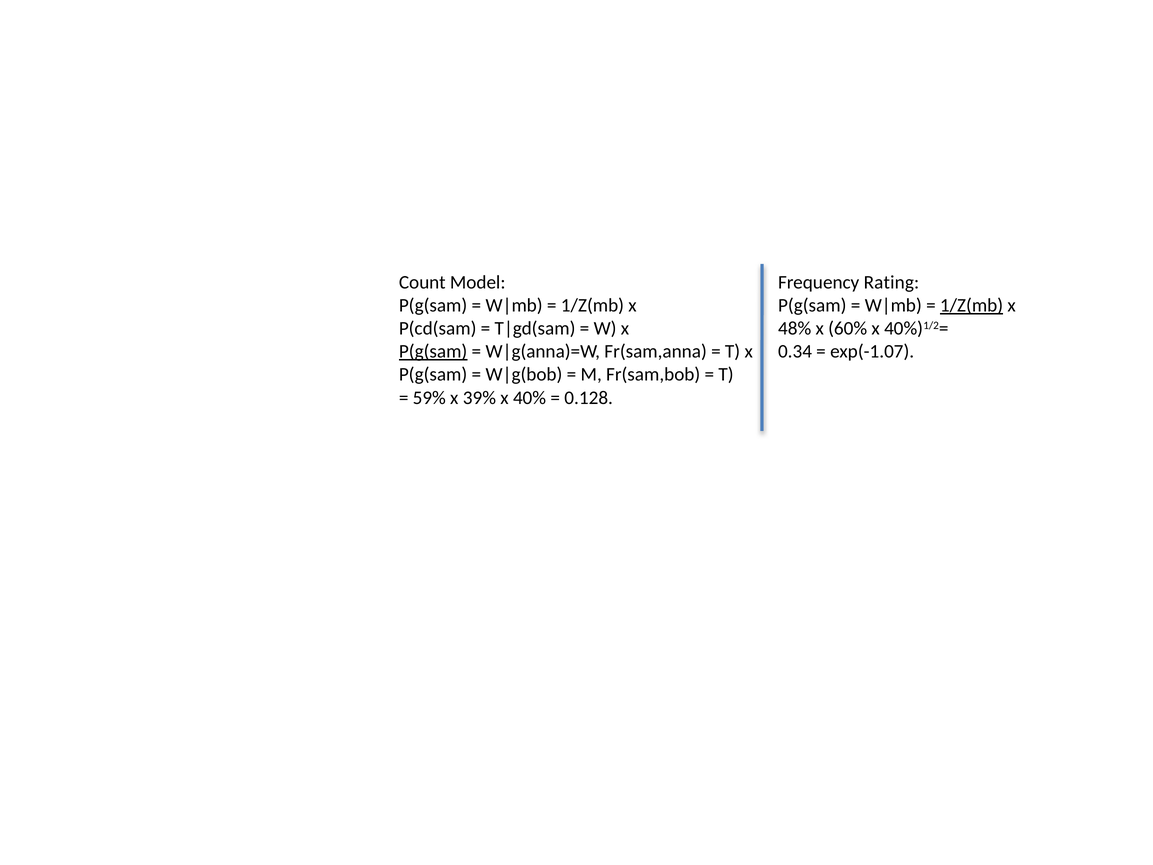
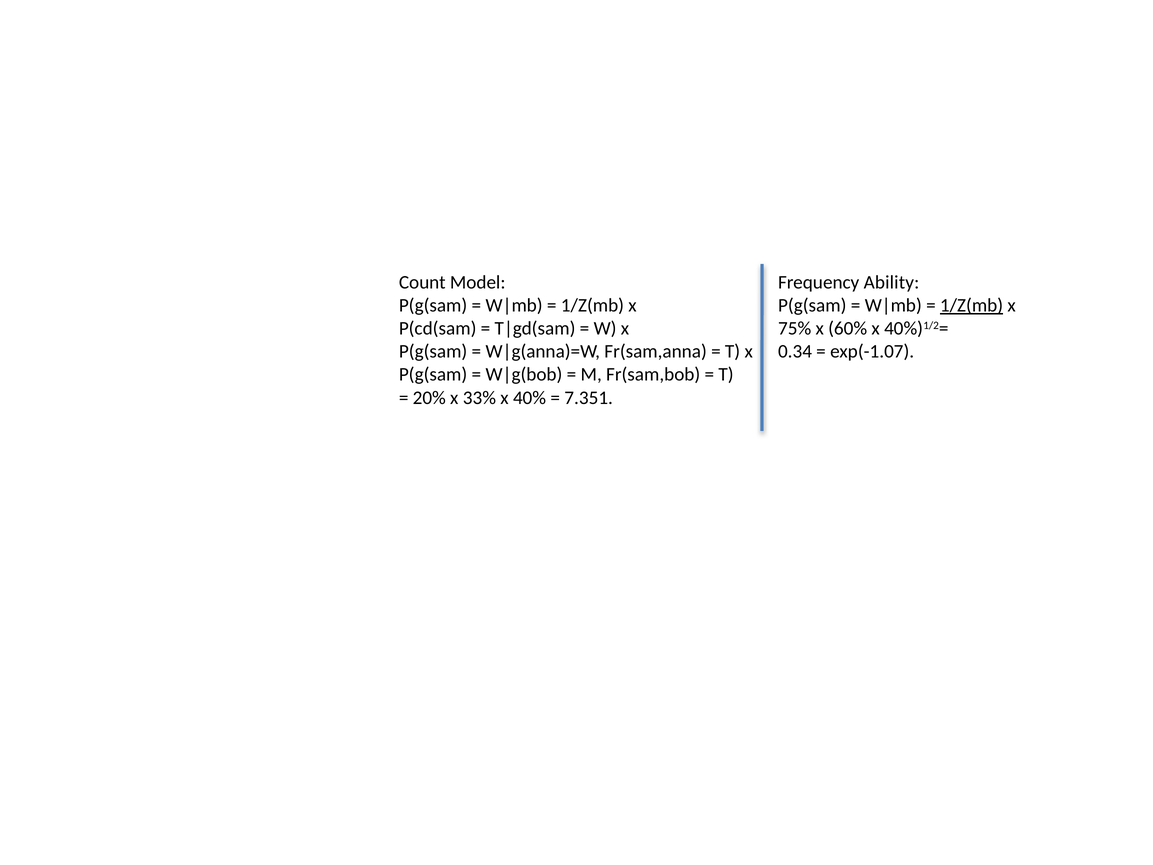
Rating: Rating -> Ability
48%: 48% -> 75%
P(g(sam at (433, 351) underline: present -> none
59%: 59% -> 20%
39%: 39% -> 33%
0.128: 0.128 -> 7.351
